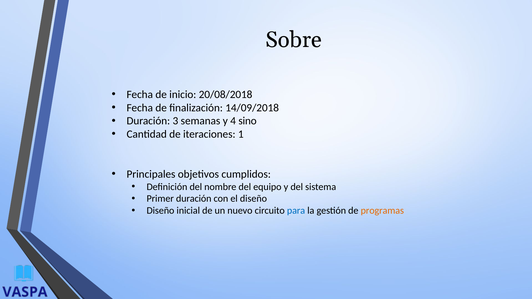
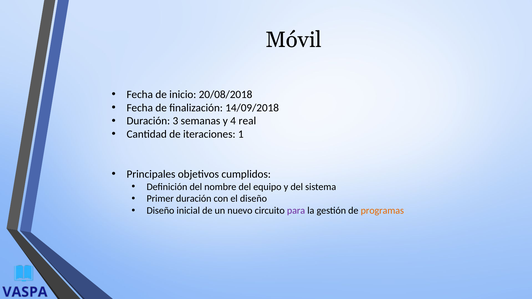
Sobre: Sobre -> Móvil
sino: sino -> real
para colour: blue -> purple
